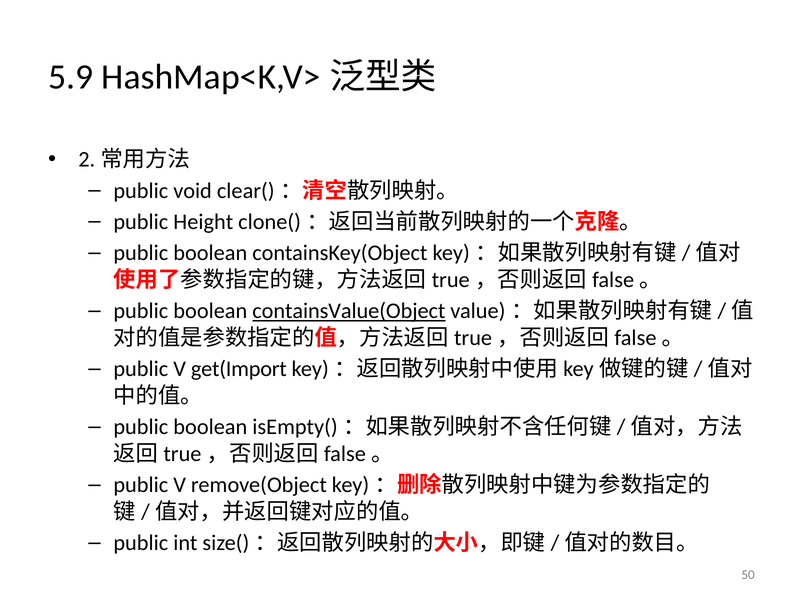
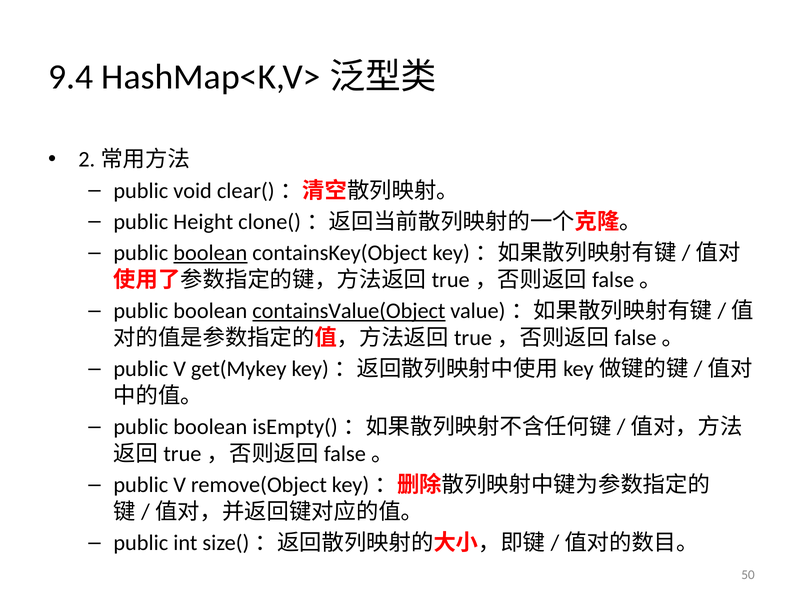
5.9: 5.9 -> 9.4
boolean at (210, 253) underline: none -> present
get(Import: get(Import -> get(Mykey
